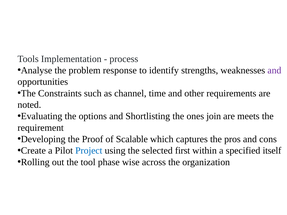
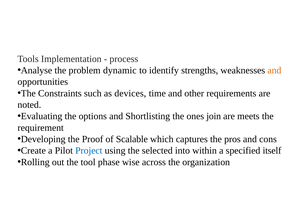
response: response -> dynamic
and at (274, 70) colour: purple -> orange
channel: channel -> devices
first: first -> into
